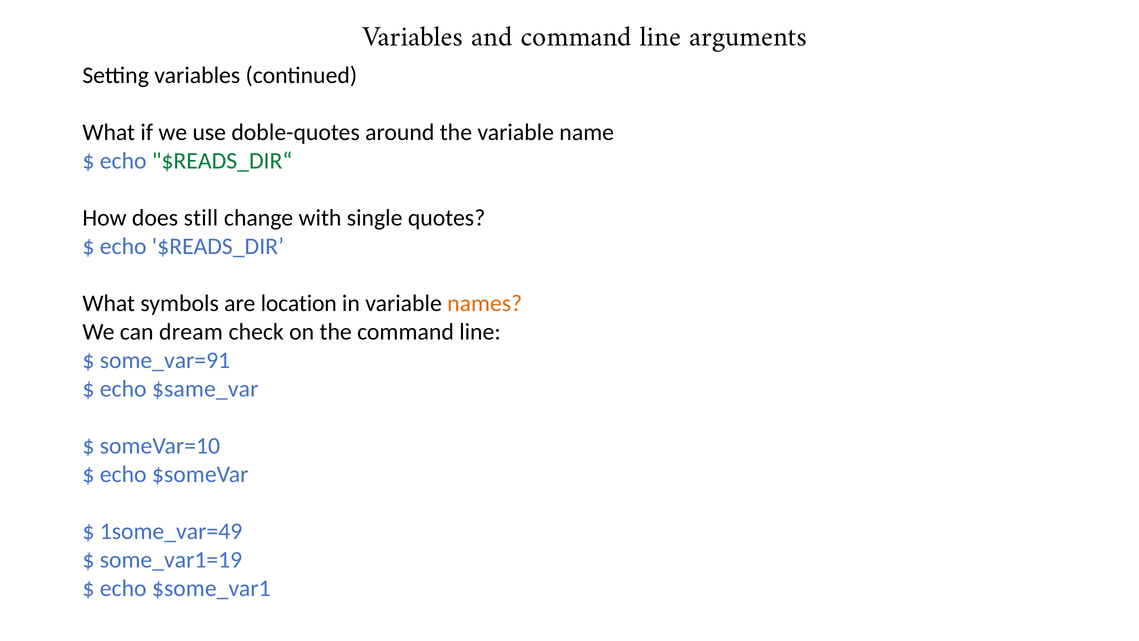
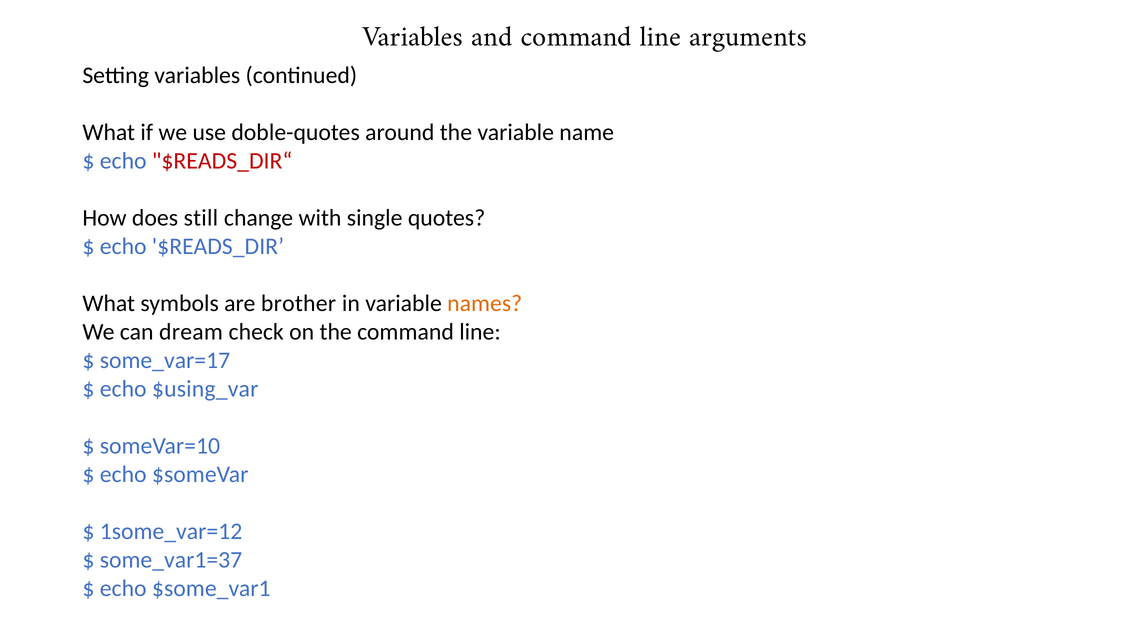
$READS_DIR“ colour: green -> red
location: location -> brother
some_var=91: some_var=91 -> some_var=17
$same_var: $same_var -> $using_var
1some_var=49: 1some_var=49 -> 1some_var=12
some_var1=19: some_var1=19 -> some_var1=37
